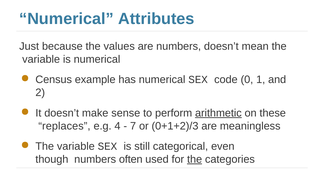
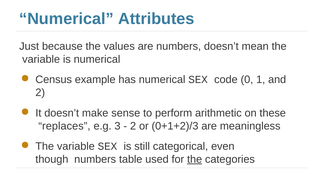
arithmetic underline: present -> none
4: 4 -> 3
7 at (133, 126): 7 -> 2
often: often -> table
